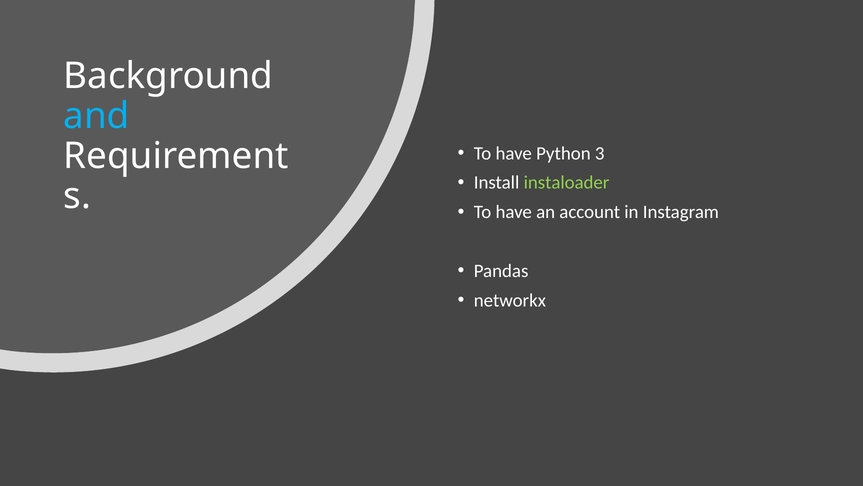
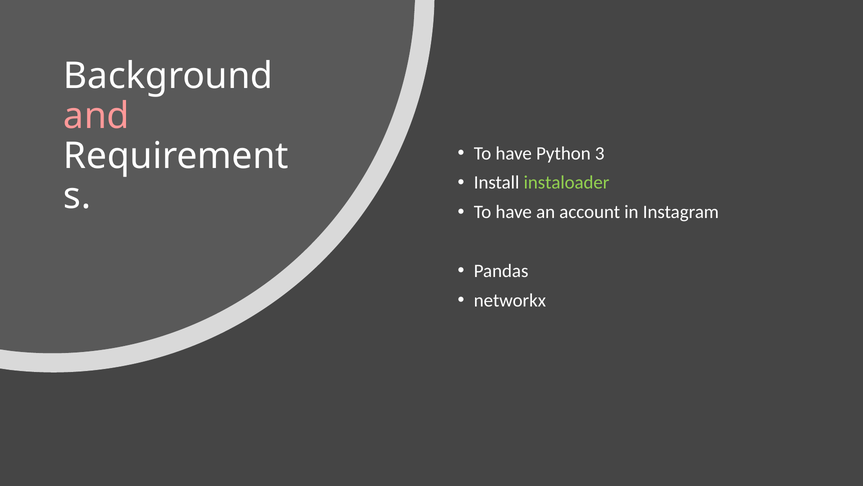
and colour: light blue -> pink
